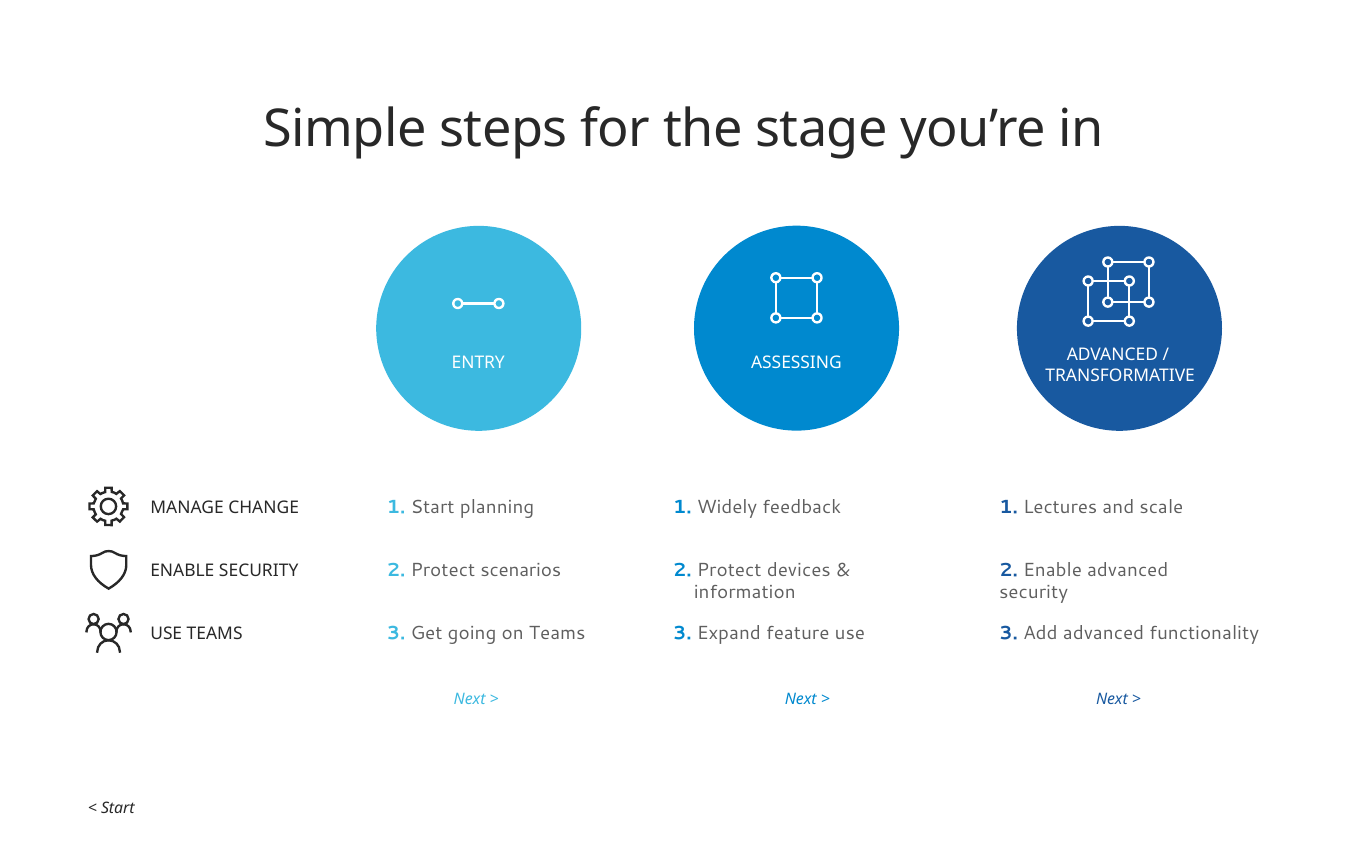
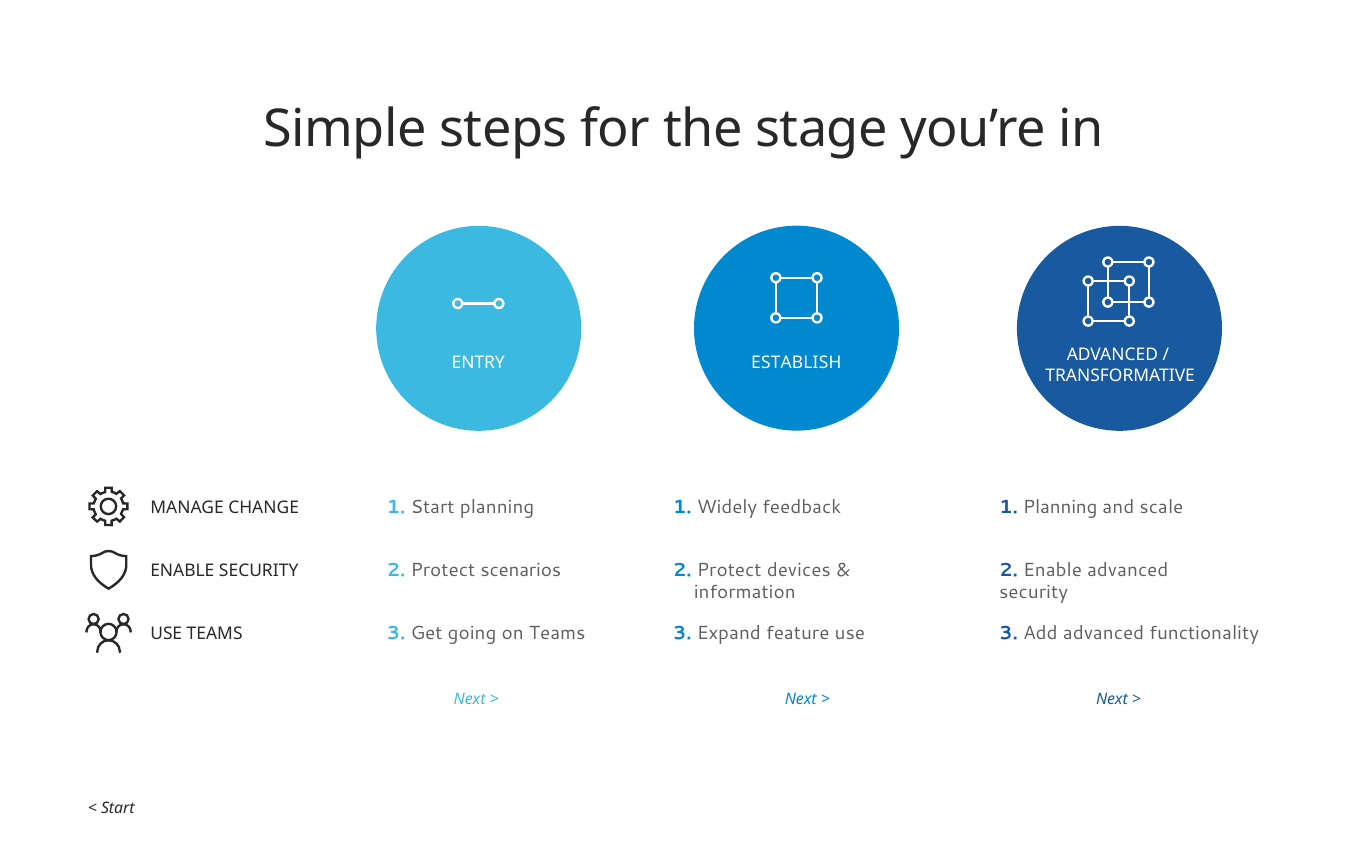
ASSESSING: ASSESSING -> ESTABLISH
1 Lectures: Lectures -> Planning
